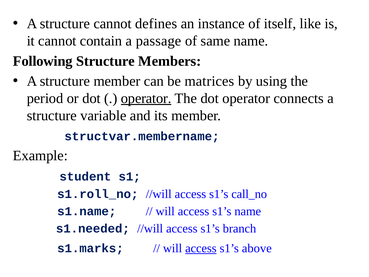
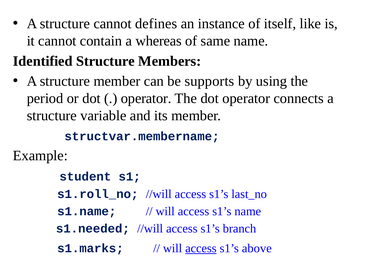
passage: passage -> whereas
Following: Following -> Identified
matrices: matrices -> supports
operator at (146, 98) underline: present -> none
call_no: call_no -> last_no
